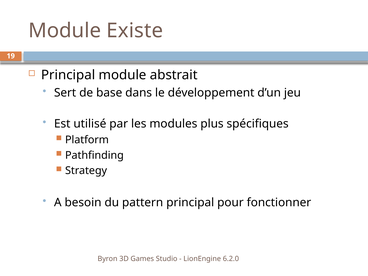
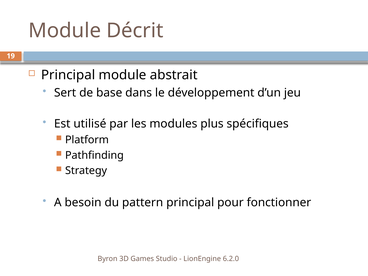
Existe: Existe -> Décrit
